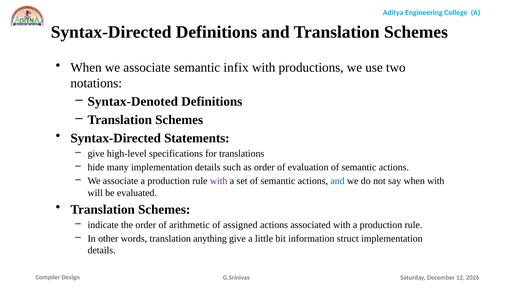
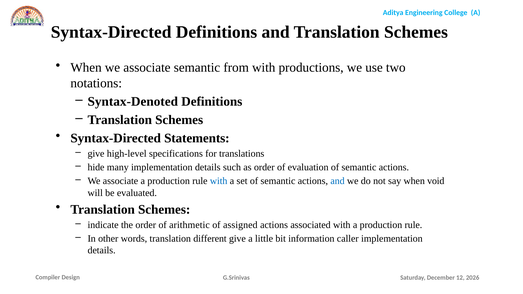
infix: infix -> from
with at (219, 181) colour: purple -> blue
when with: with -> void
anything: anything -> different
struct: struct -> caller
